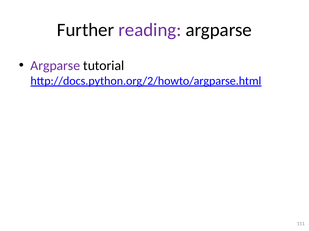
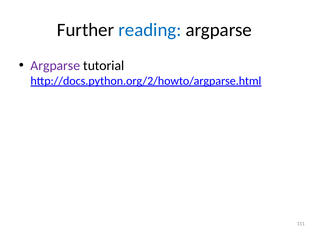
reading colour: purple -> blue
